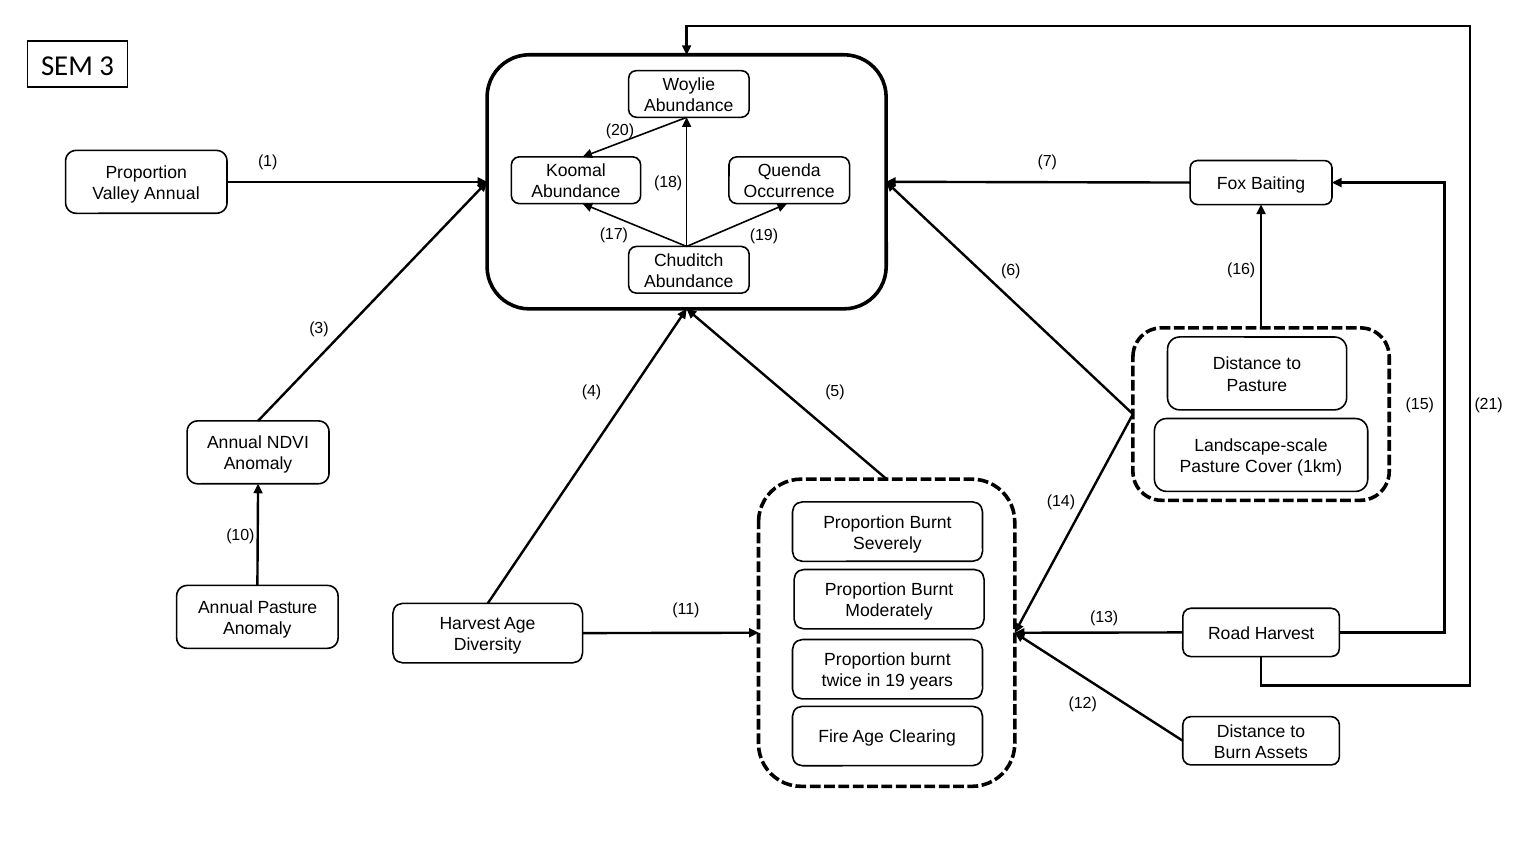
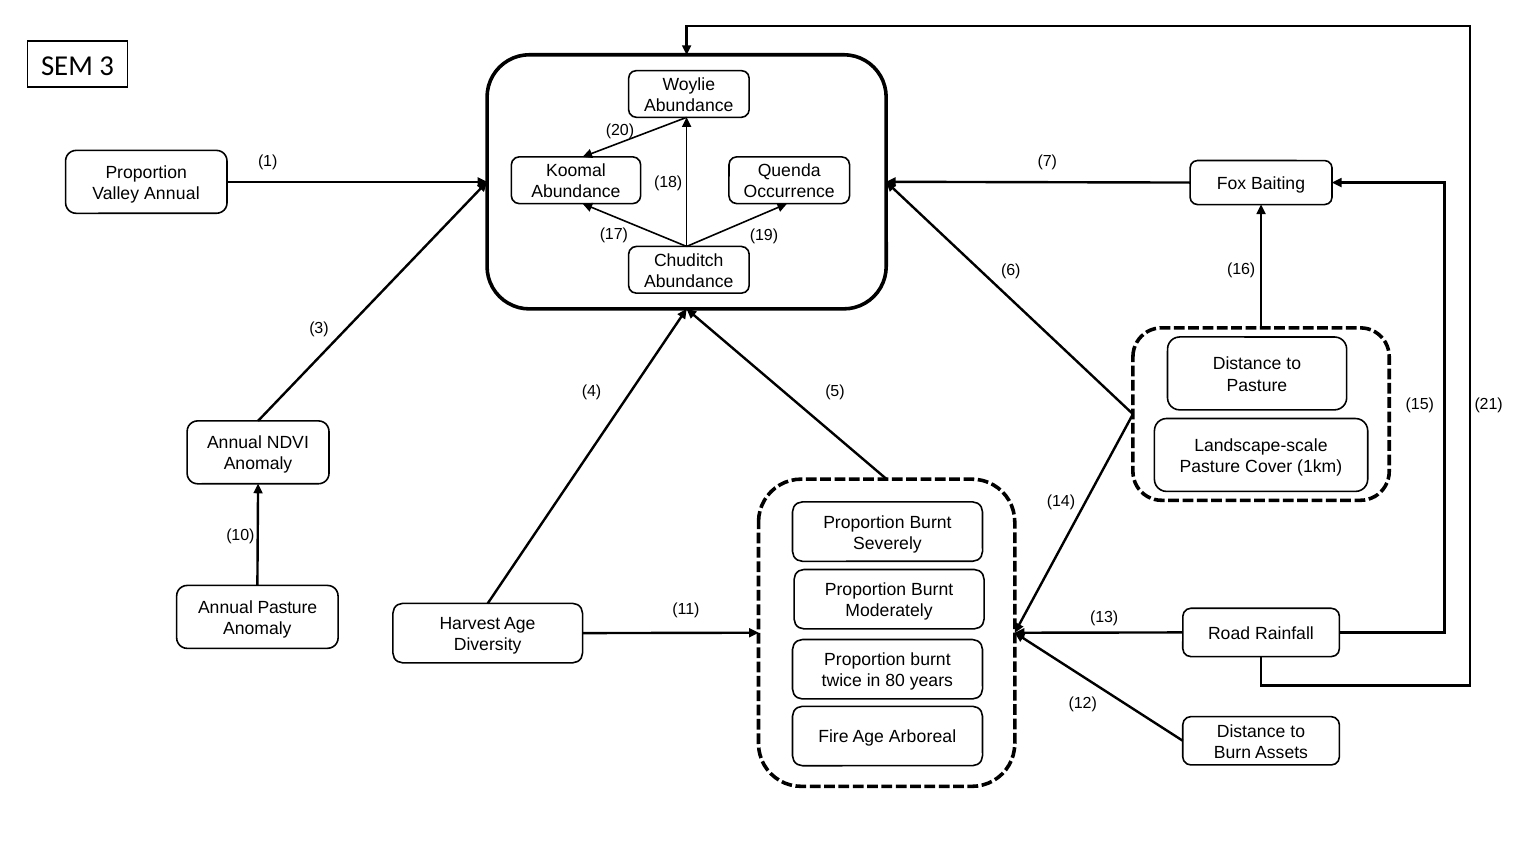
Road Harvest: Harvest -> Rainfall
in 19: 19 -> 80
Clearing: Clearing -> Arboreal
